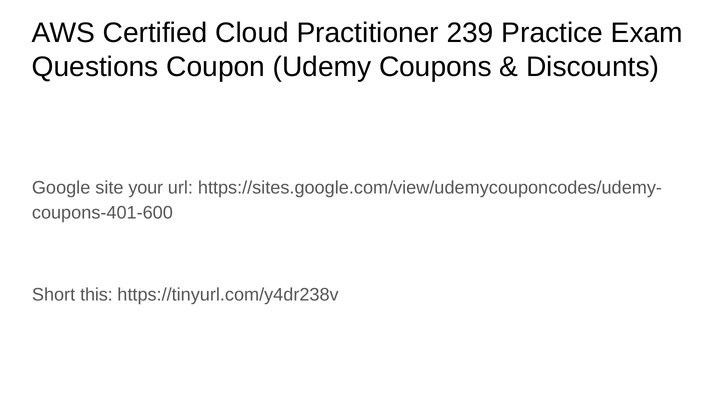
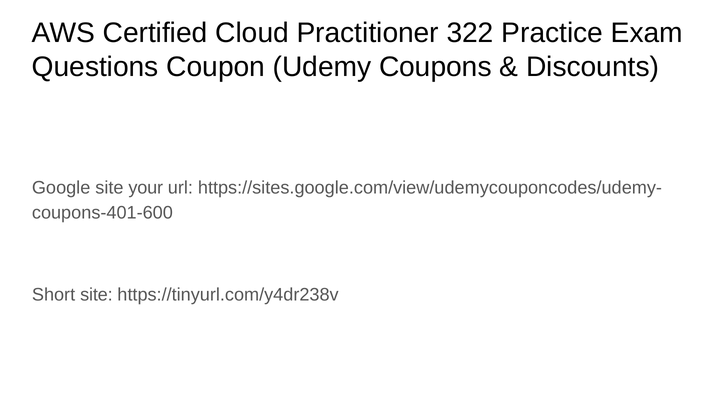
239: 239 -> 322
Short this: this -> site
